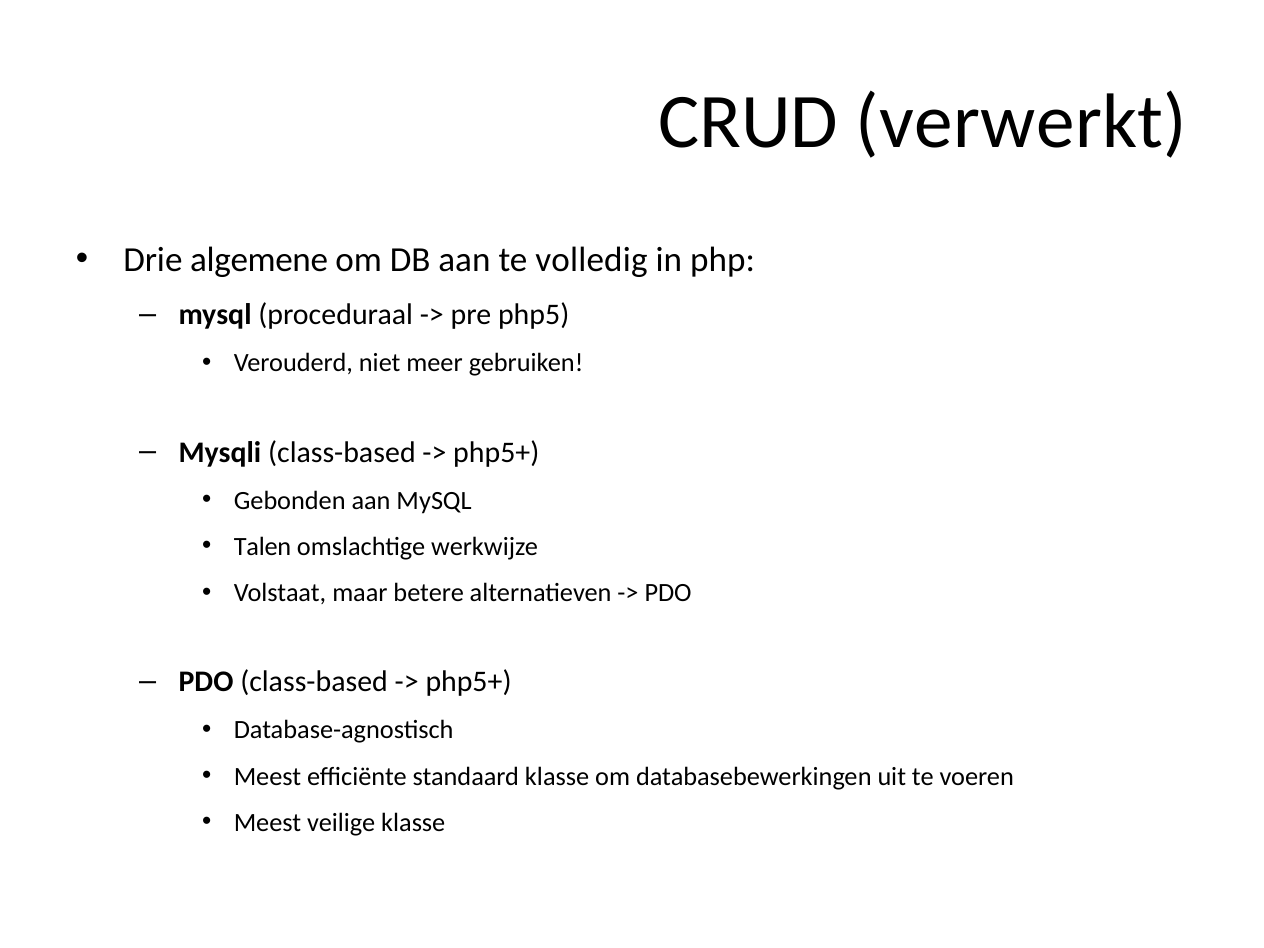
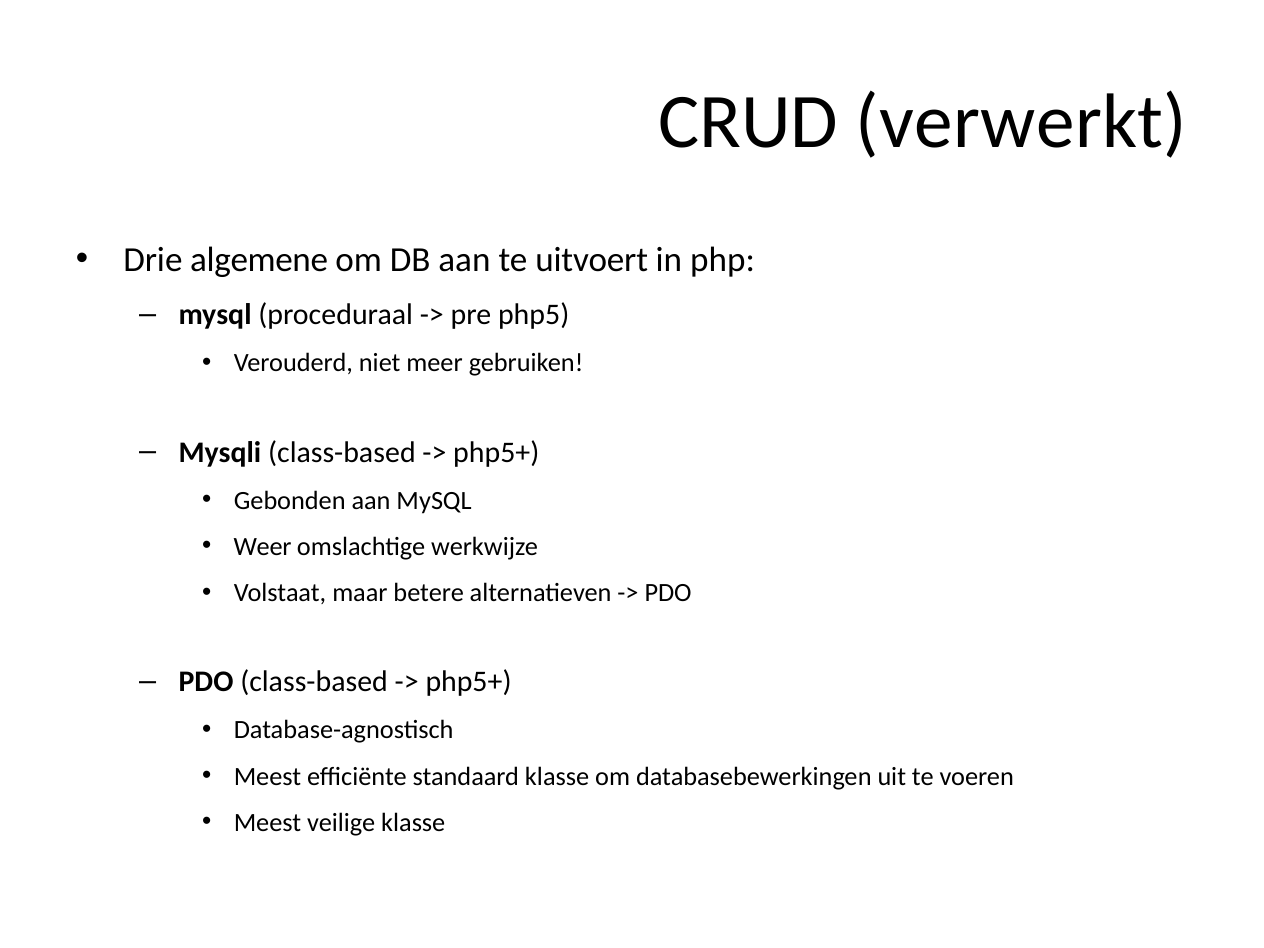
volledig: volledig -> uitvoert
Talen: Talen -> Weer
